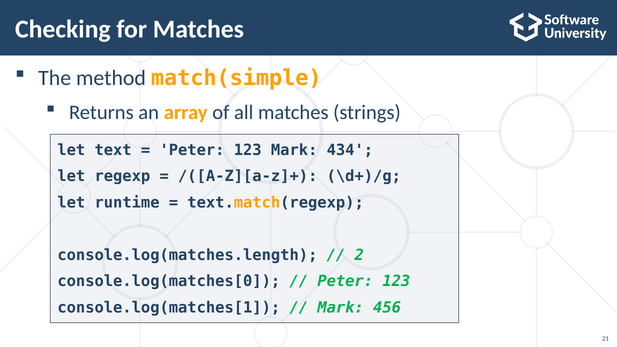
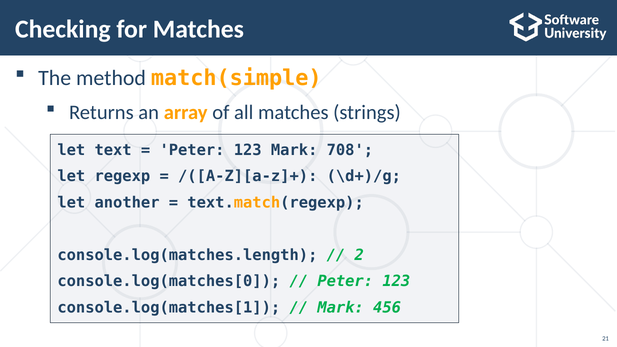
434: 434 -> 708
runtime: runtime -> another
